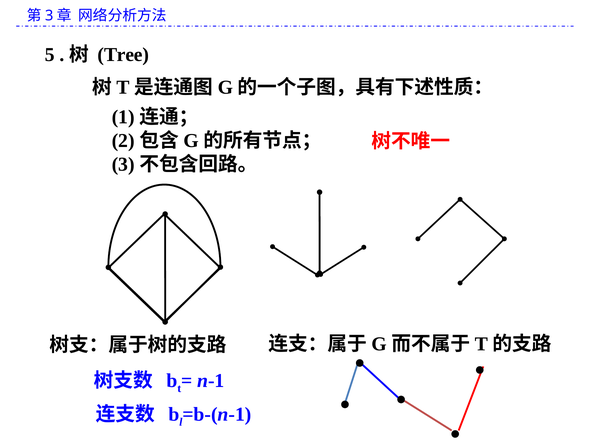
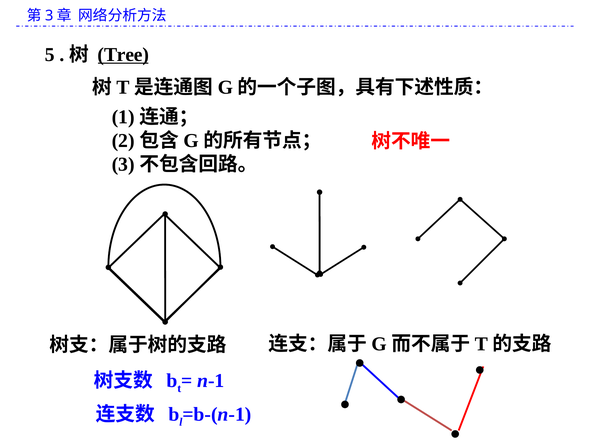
Tree underline: none -> present
